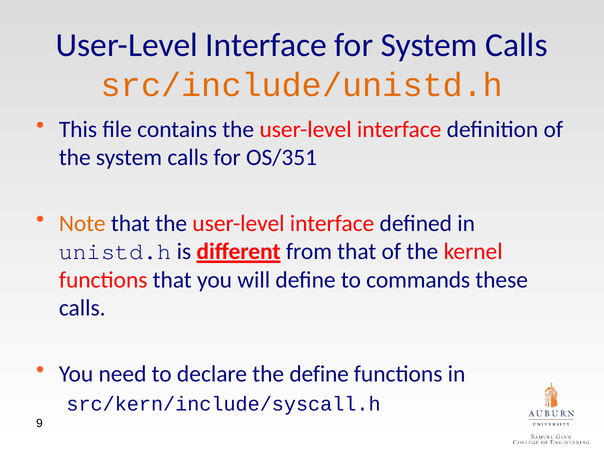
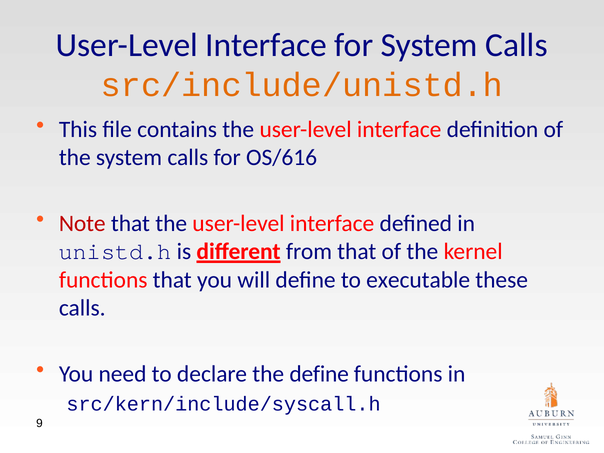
OS/351: OS/351 -> OS/616
Note colour: orange -> red
commands: commands -> executable
